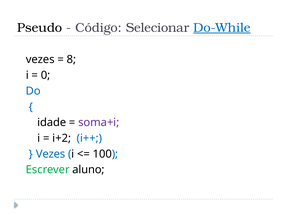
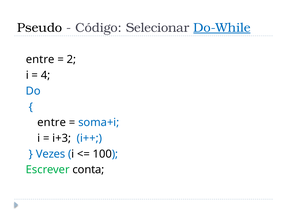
vezes at (40, 60): vezes -> entre
8: 8 -> 2
0: 0 -> 4
idade at (52, 123): idade -> entre
soma+i colour: purple -> blue
i+2: i+2 -> i+3
aluno: aluno -> conta
